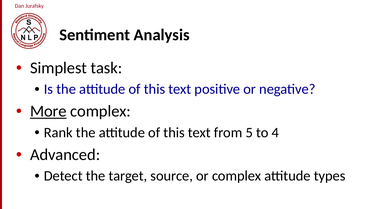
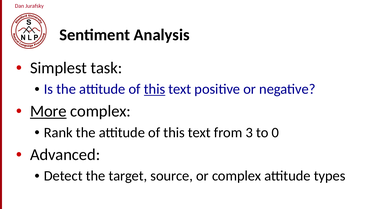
this at (155, 89) underline: none -> present
5: 5 -> 3
4: 4 -> 0
